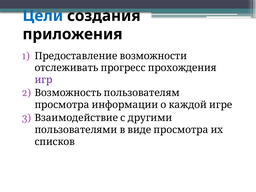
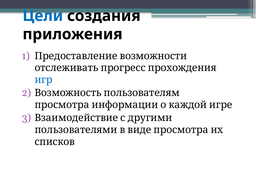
игр colour: purple -> blue
